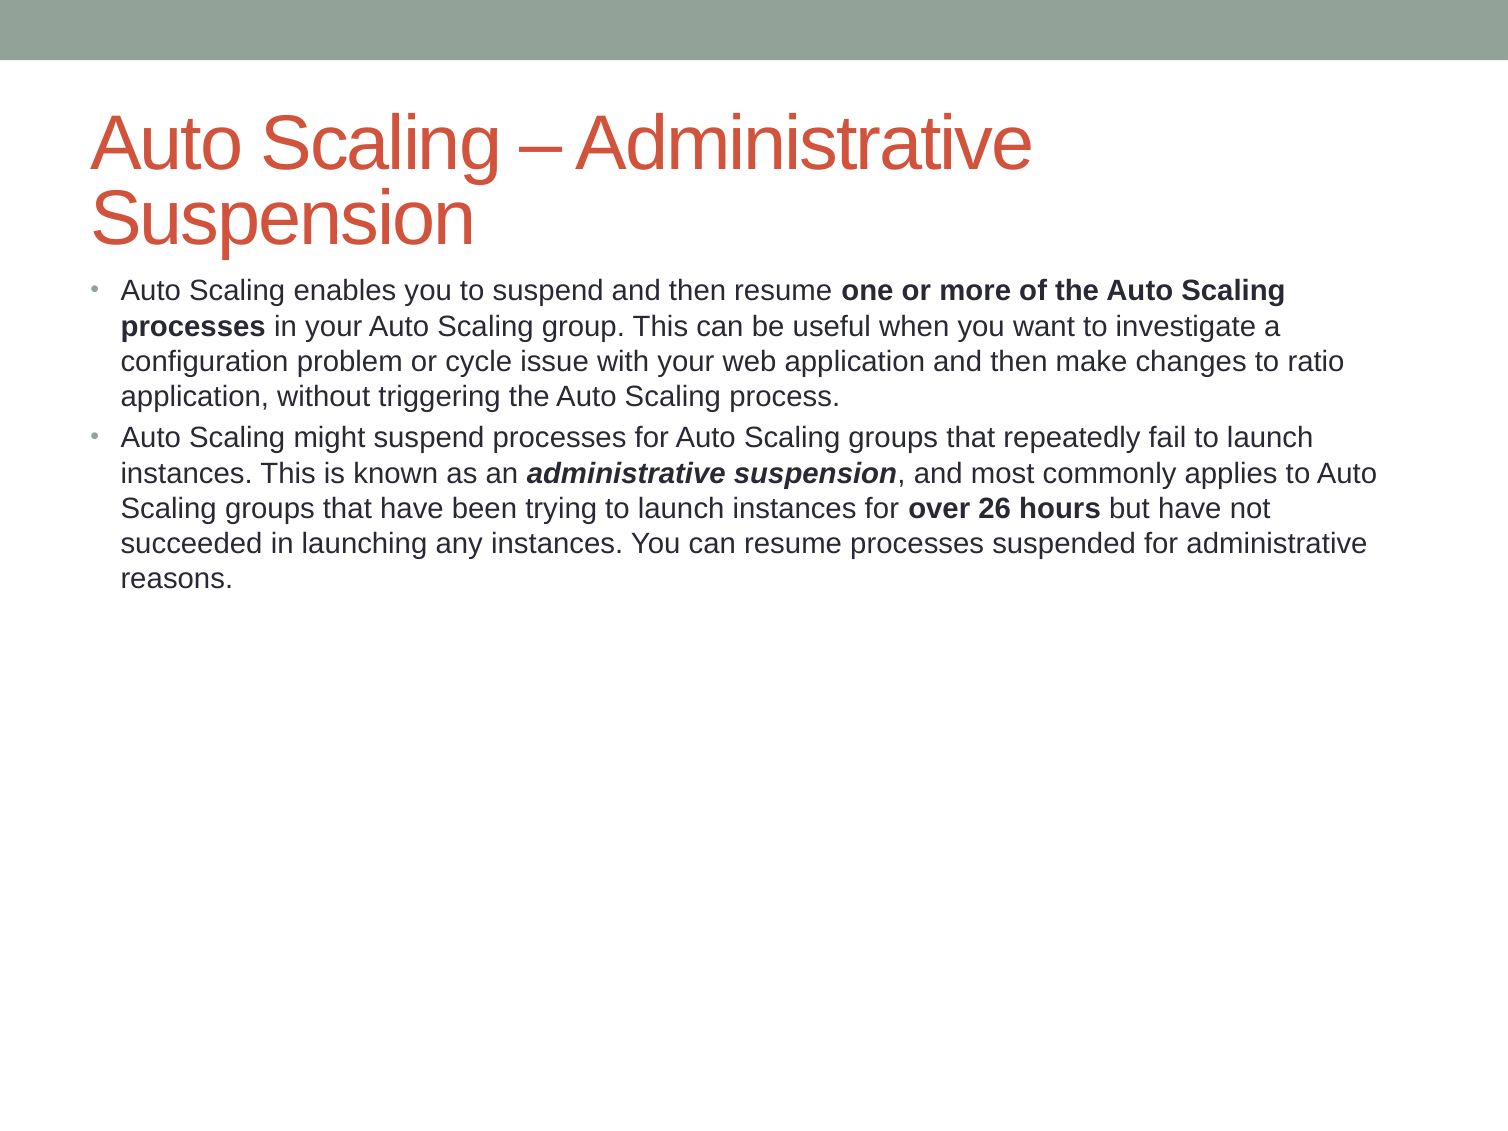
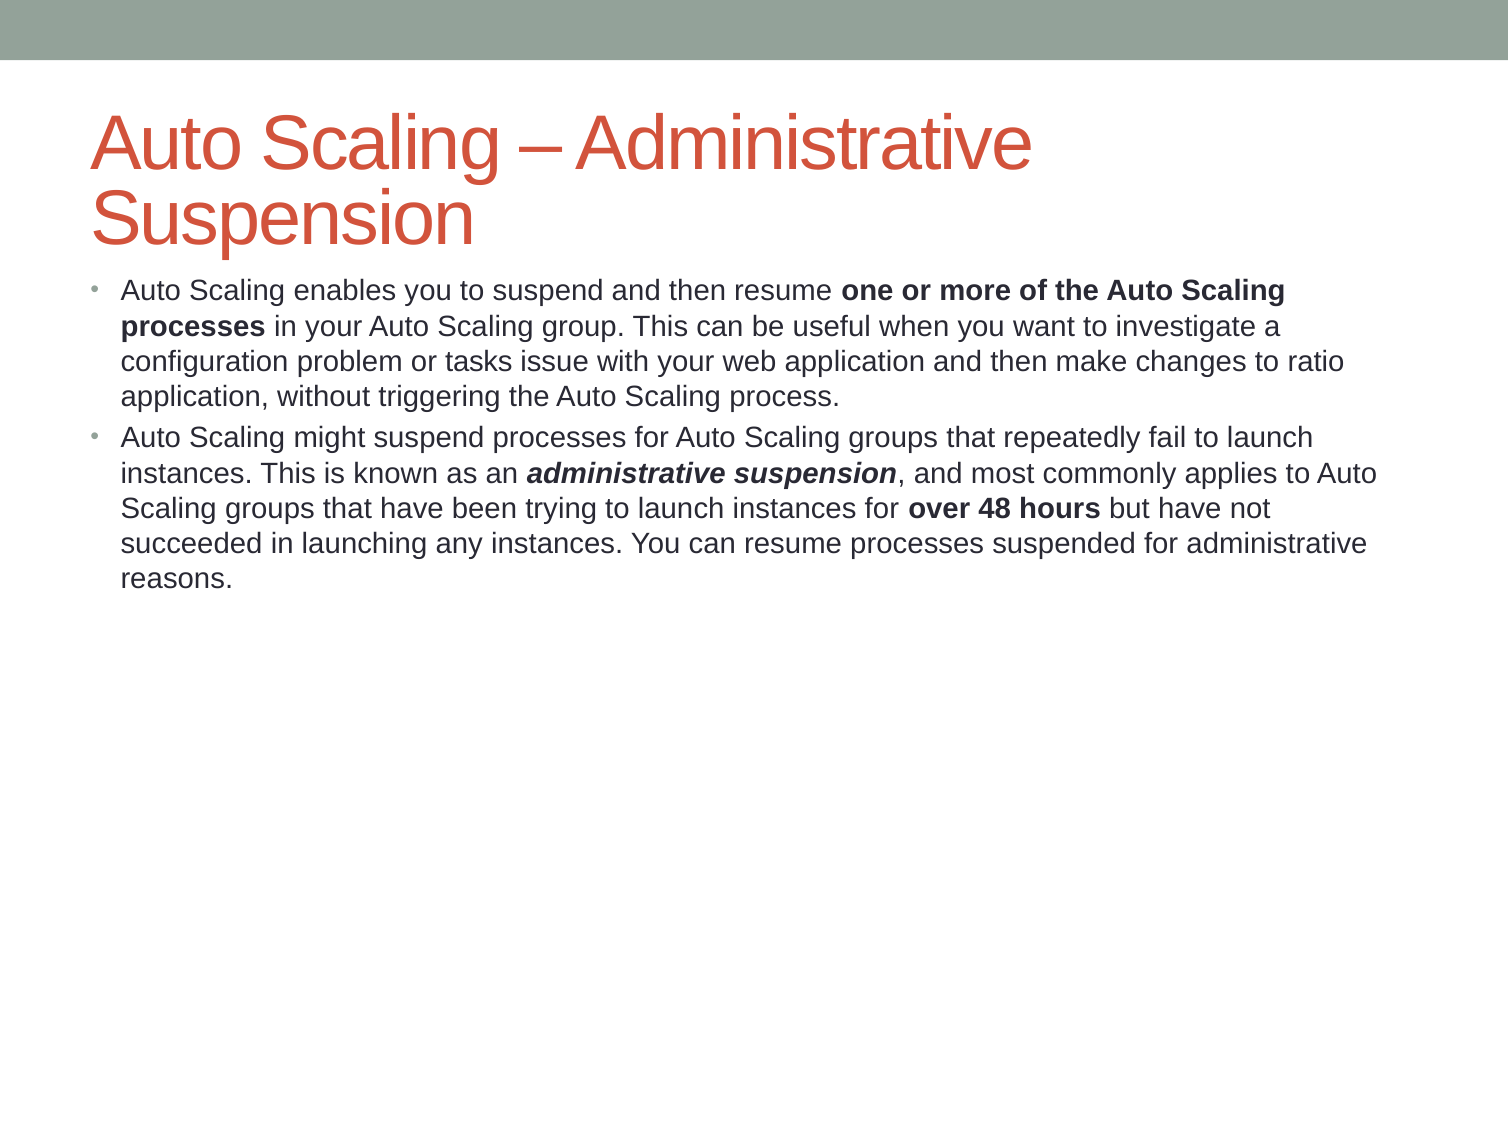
cycle: cycle -> tasks
26: 26 -> 48
